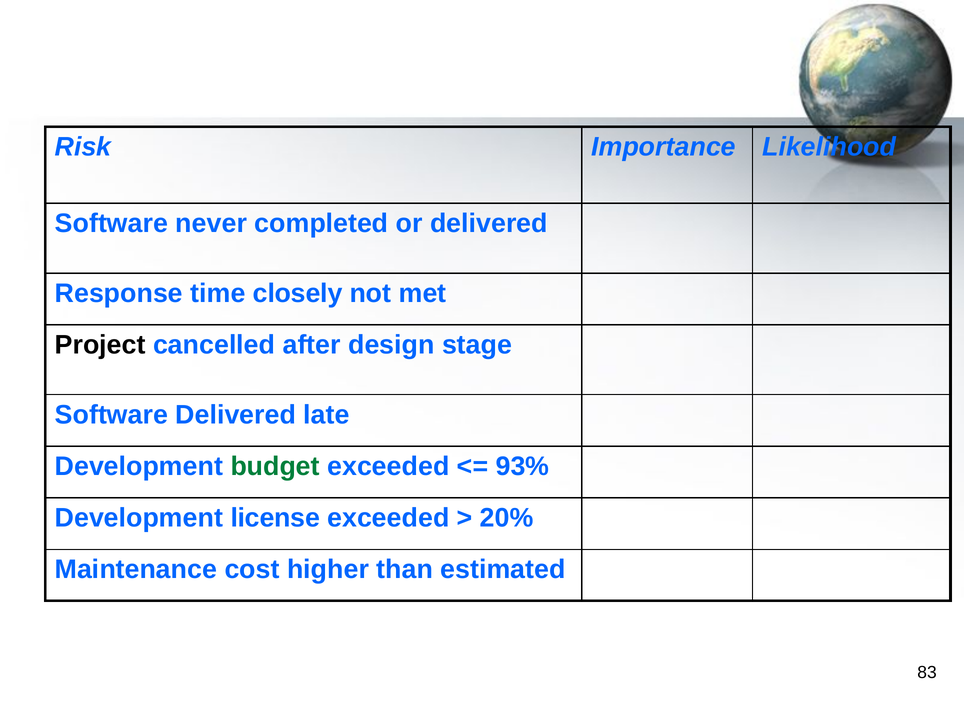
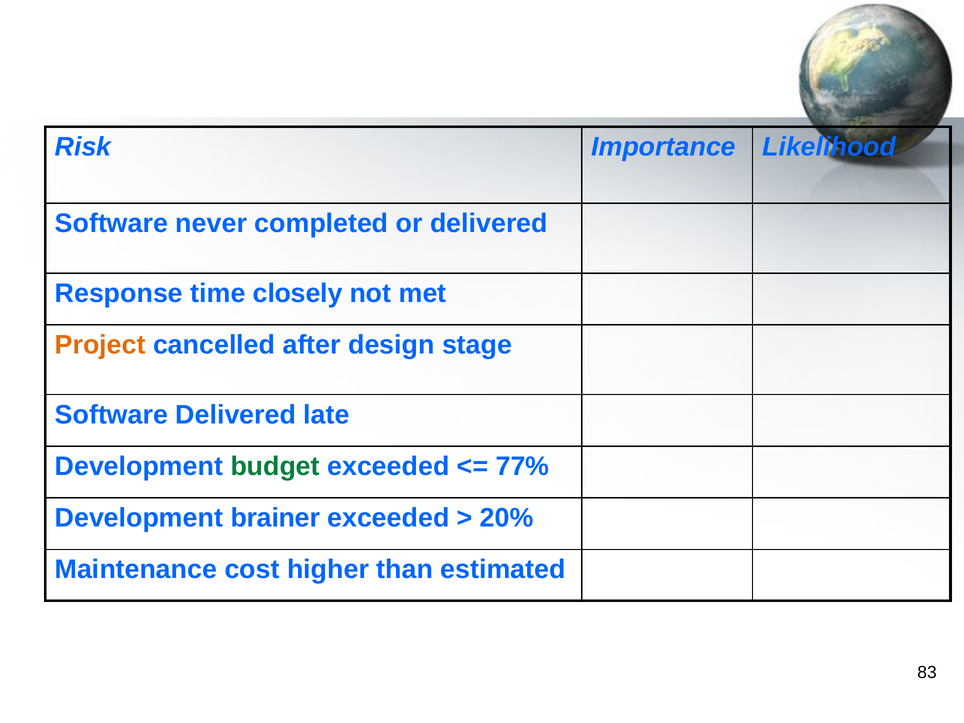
Project colour: black -> orange
93%: 93% -> 77%
license: license -> brainer
